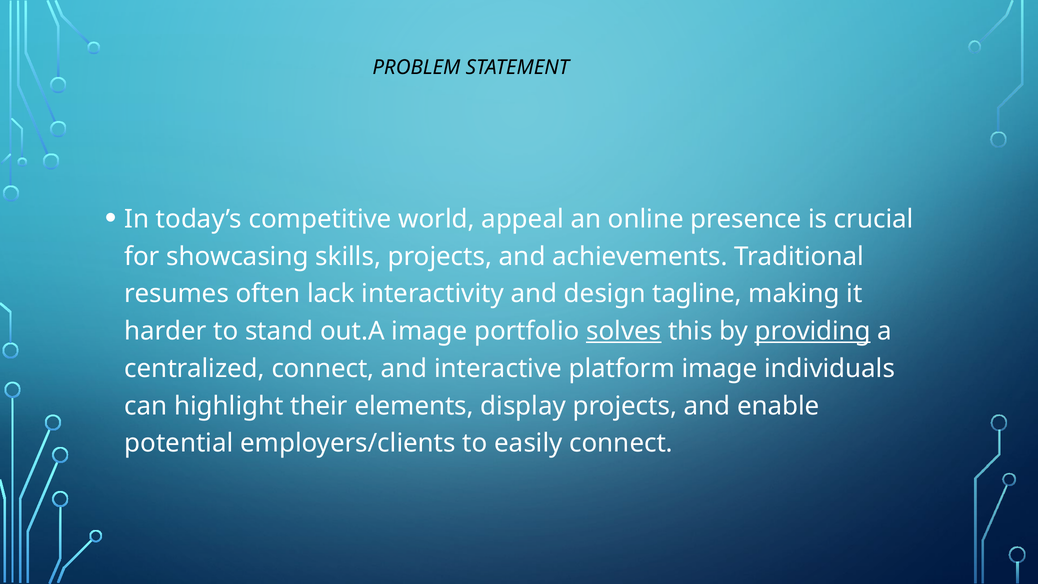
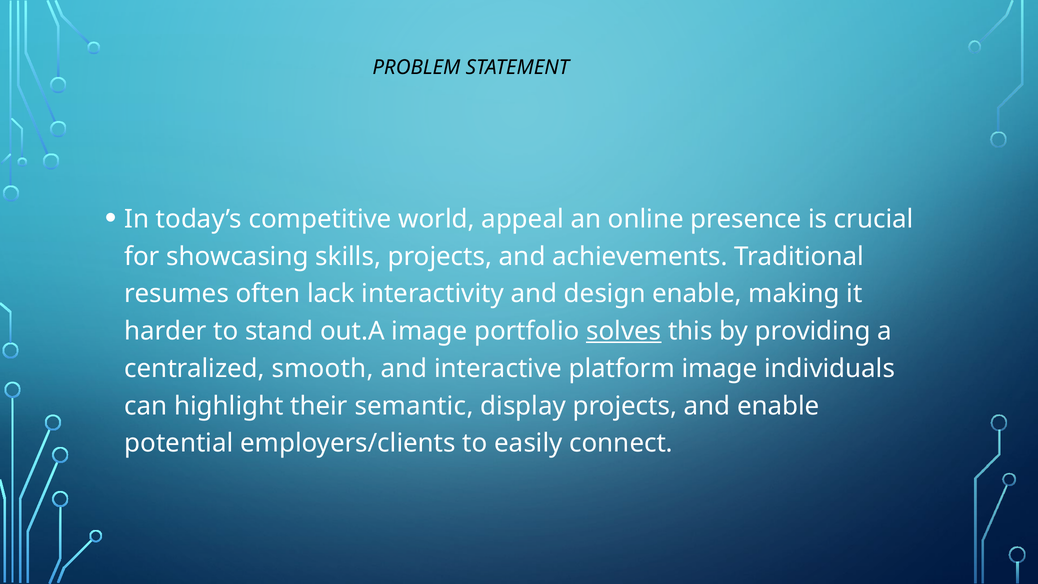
design tagline: tagline -> enable
providing underline: present -> none
centralized connect: connect -> smooth
elements: elements -> semantic
